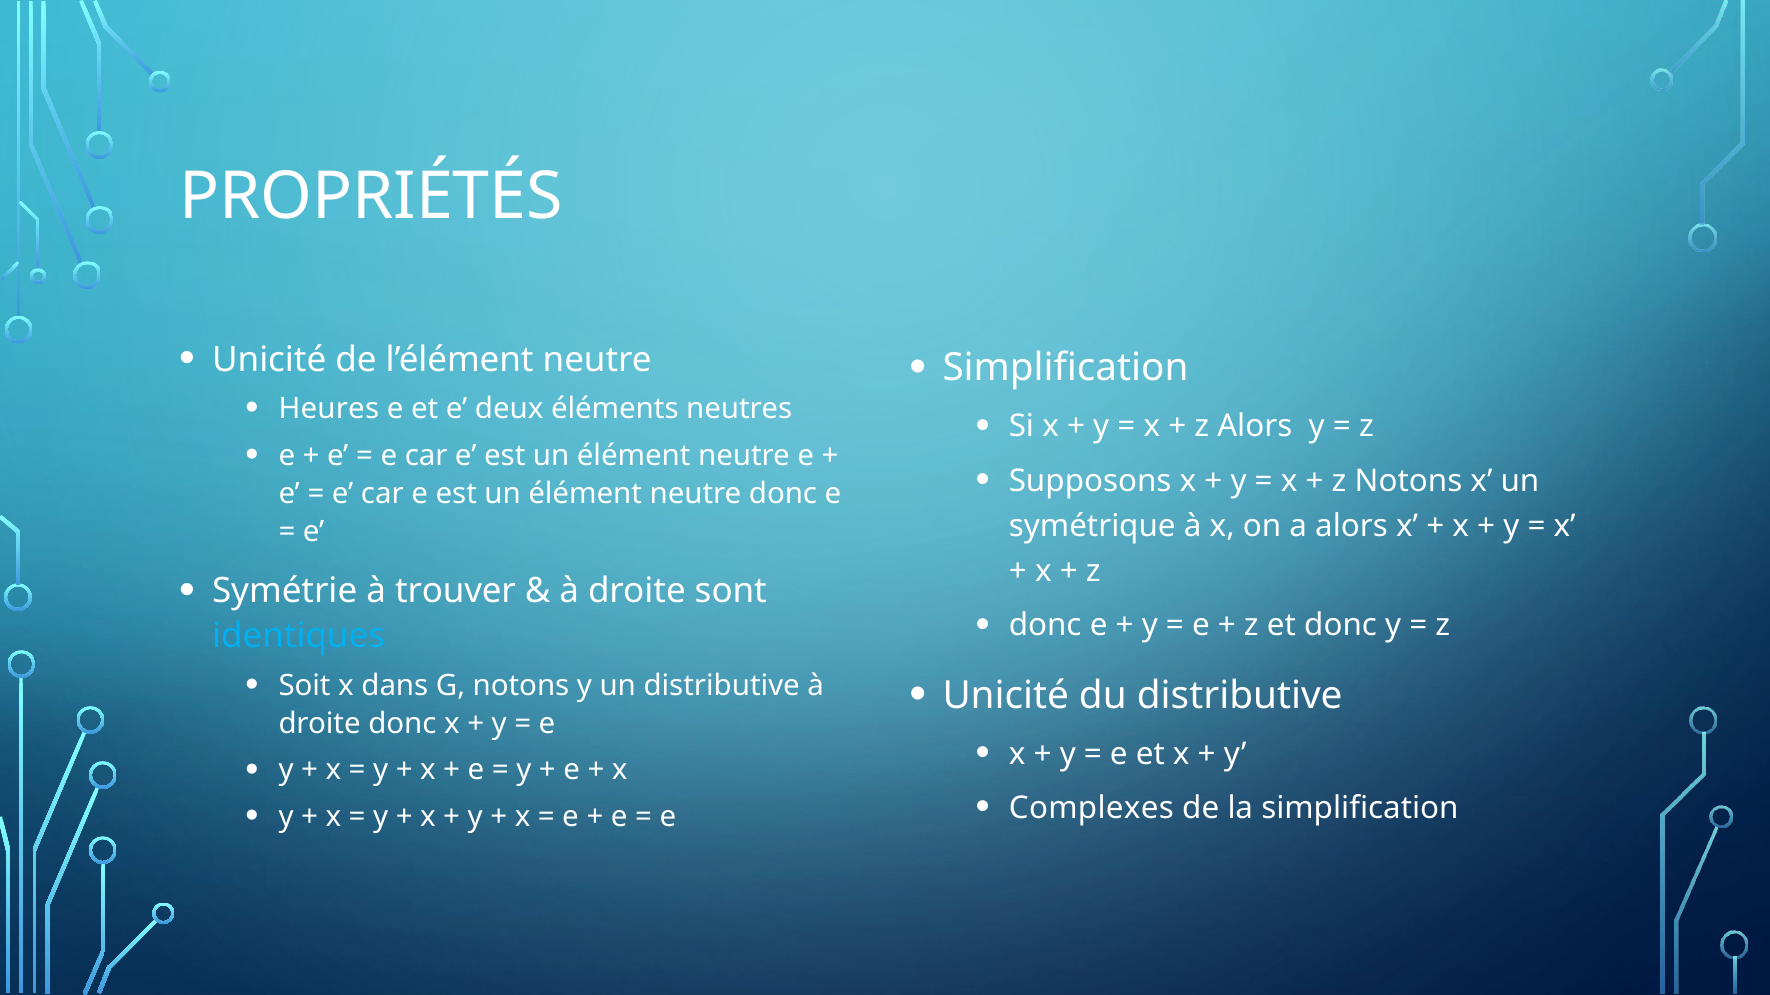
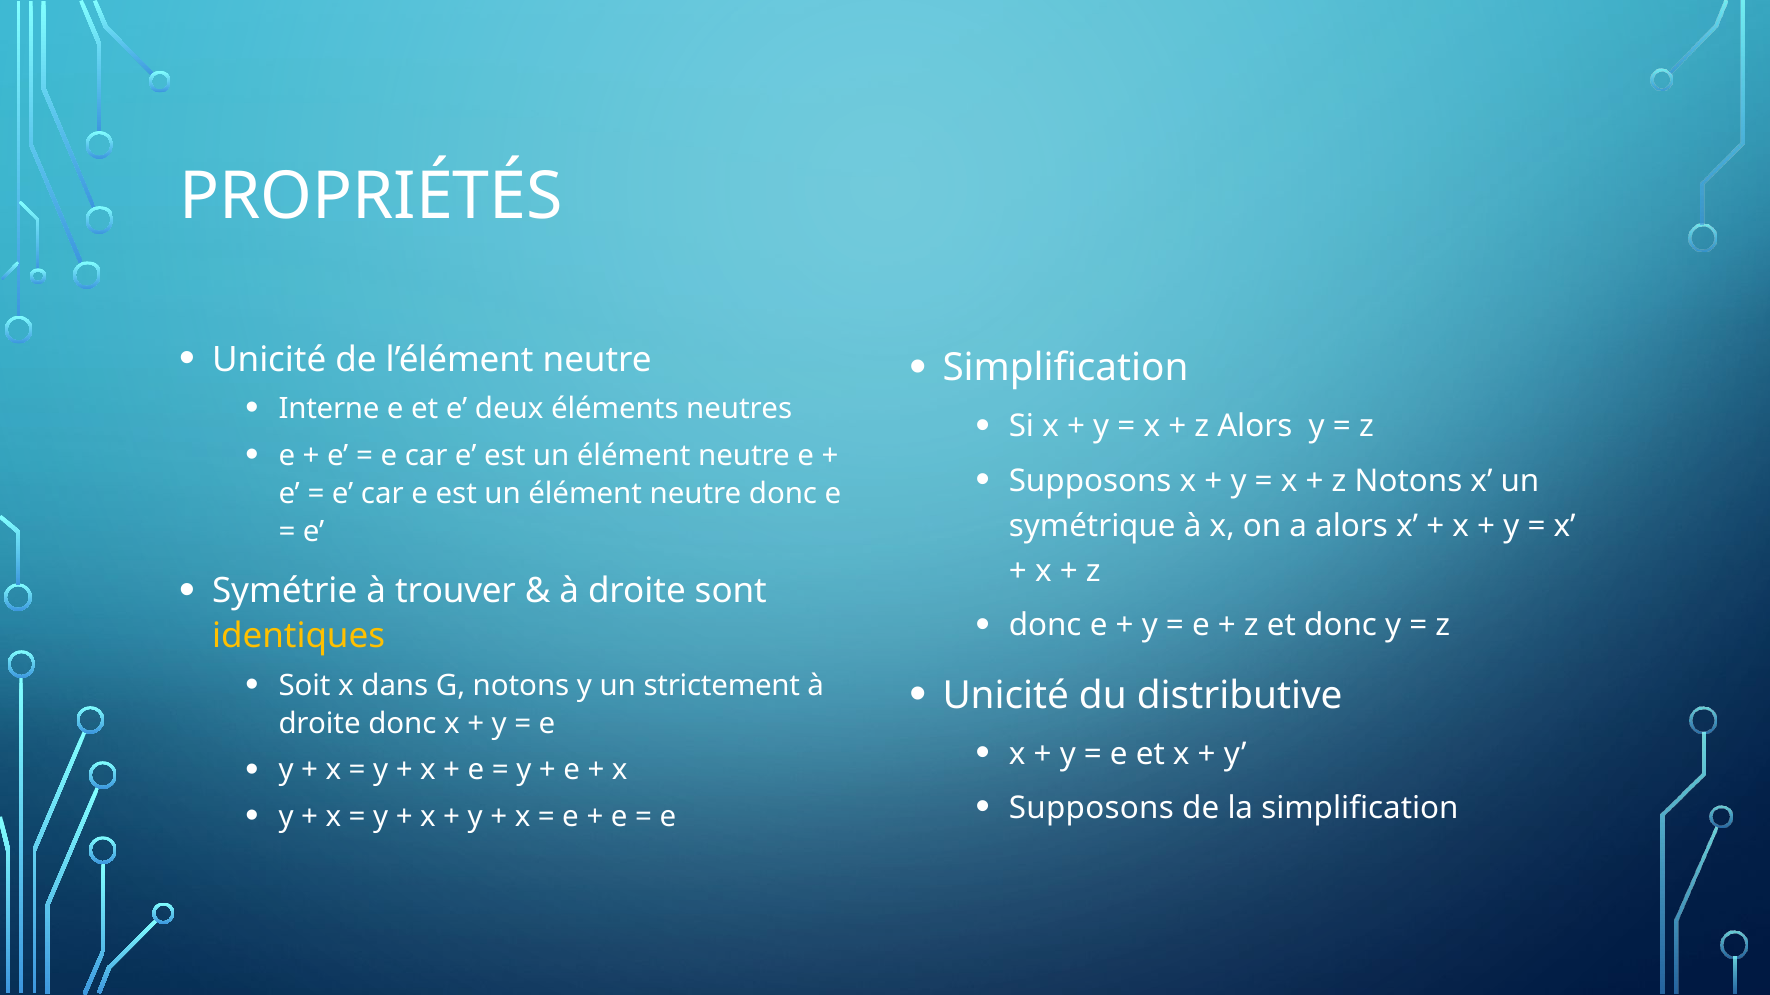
Heures: Heures -> Interne
identiques colour: light blue -> yellow
un distributive: distributive -> strictement
Complexes at (1091, 809): Complexes -> Supposons
